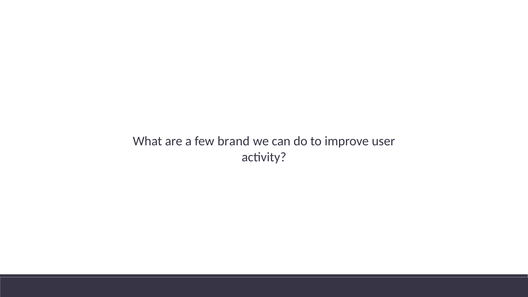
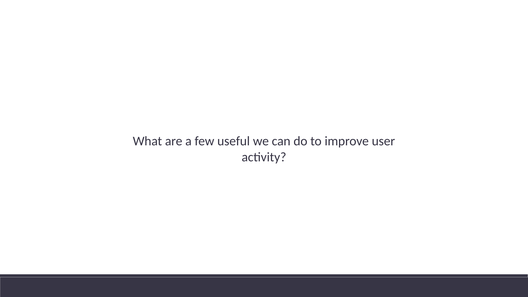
brand: brand -> useful
